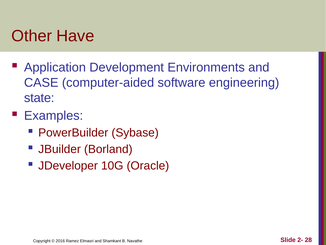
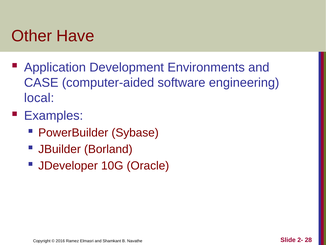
state: state -> local
